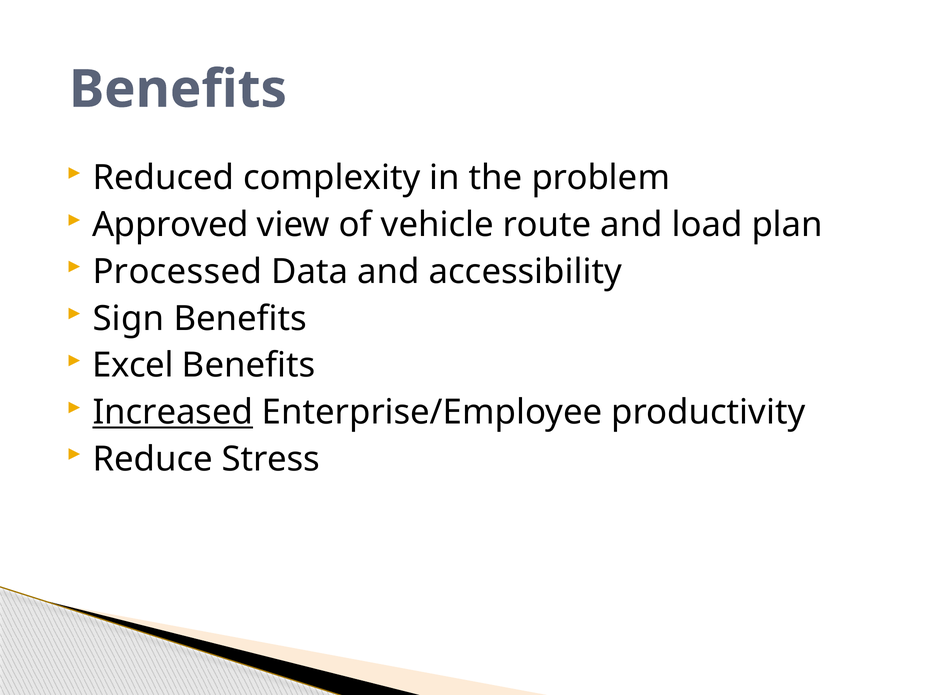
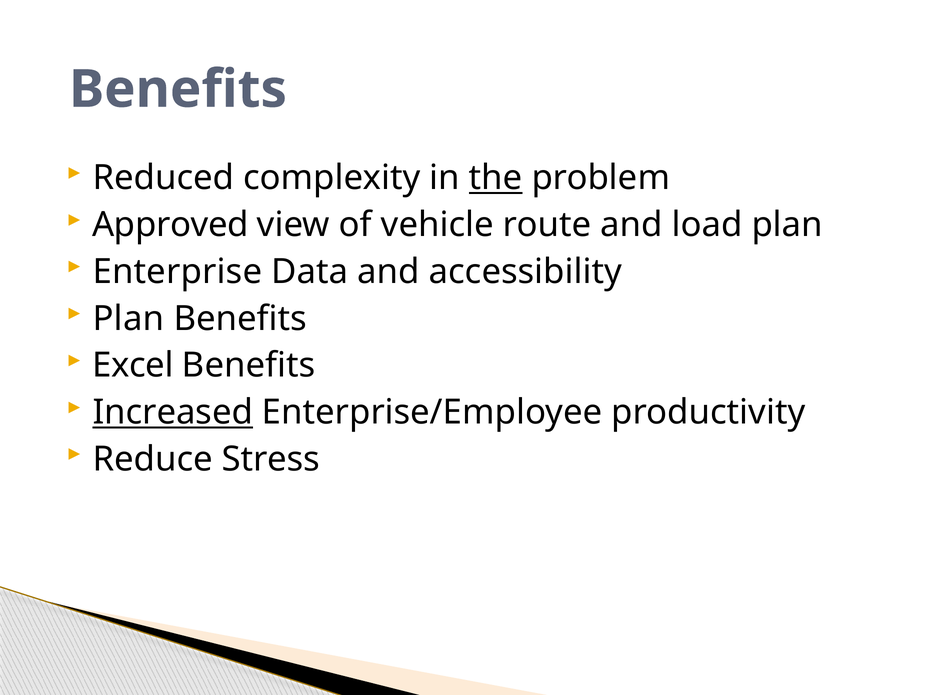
the underline: none -> present
Processed: Processed -> Enterprise
Sign at (129, 319): Sign -> Plan
